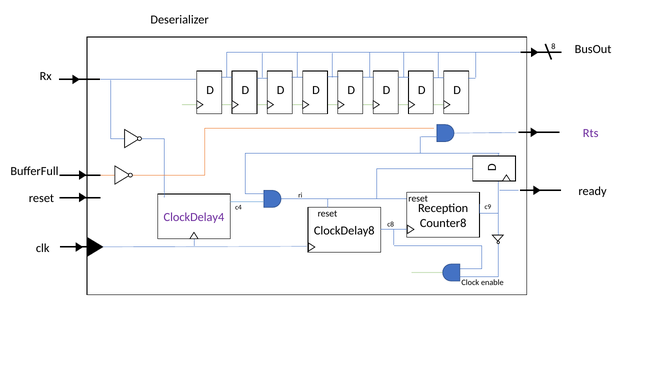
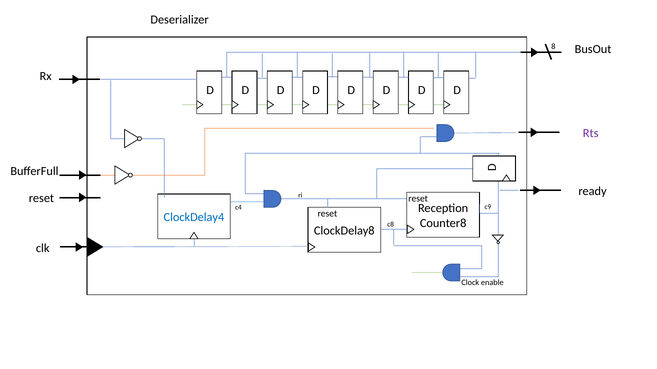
ClockDelay4 colour: purple -> blue
